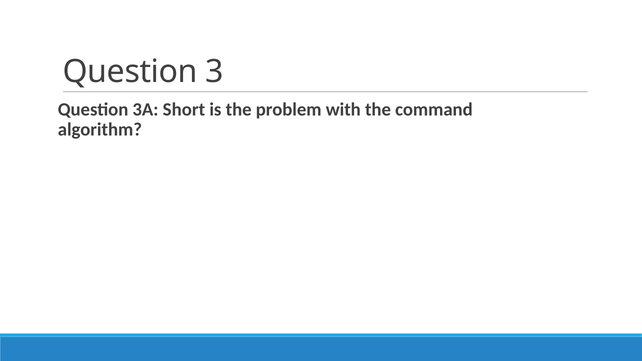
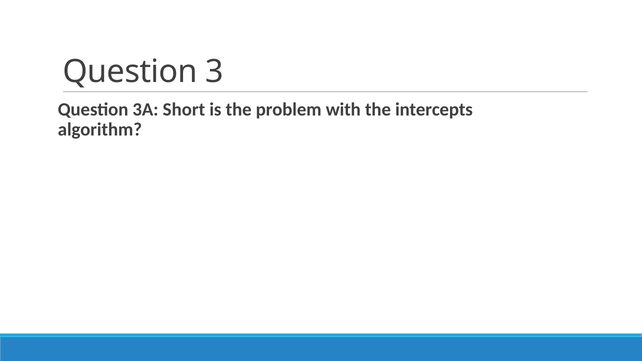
command: command -> intercepts
